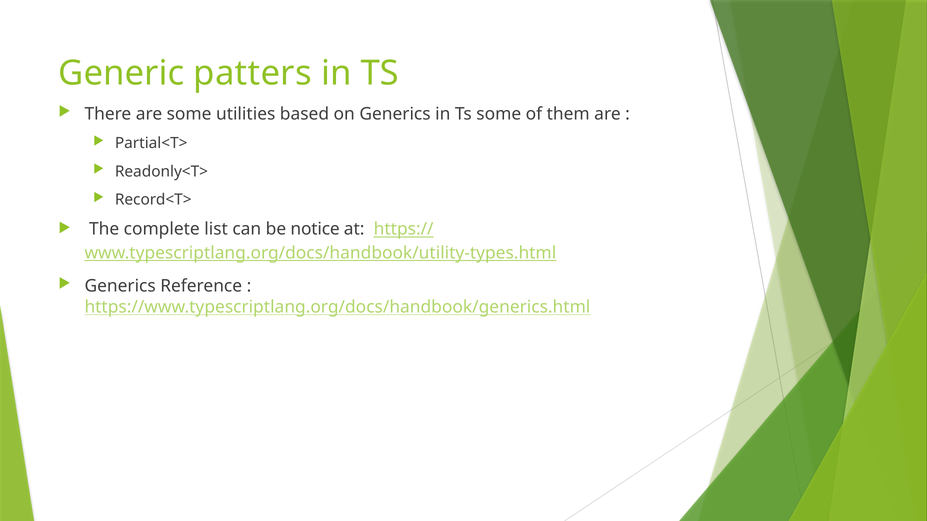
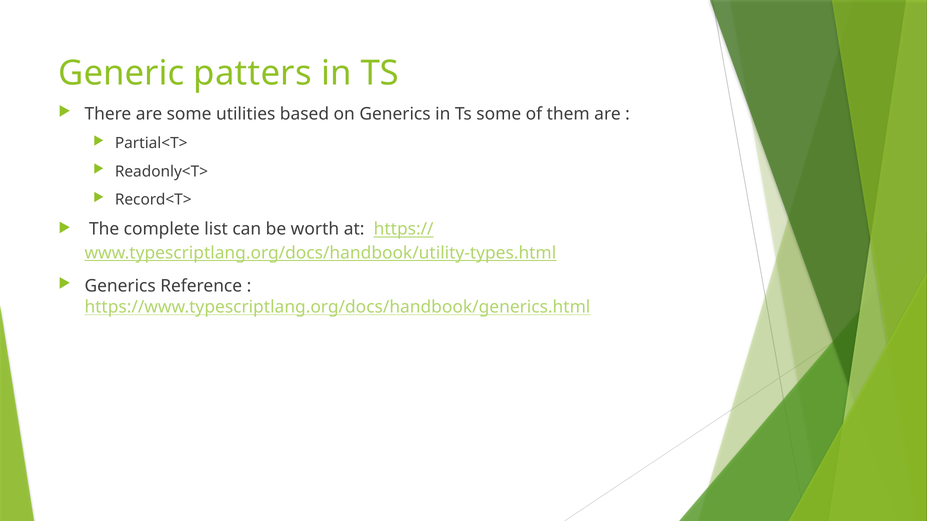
notice: notice -> worth
